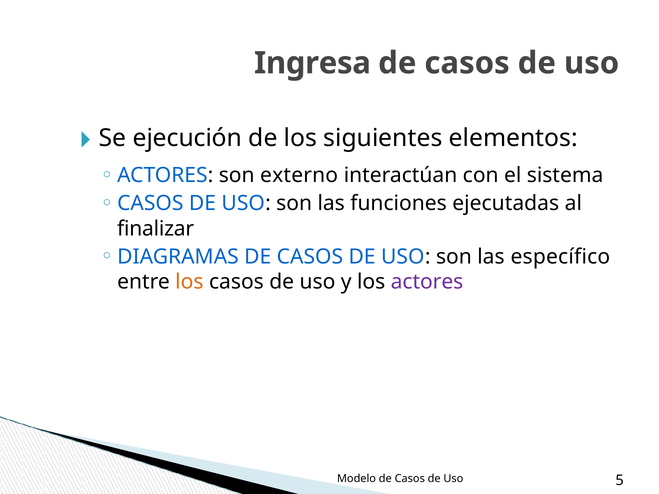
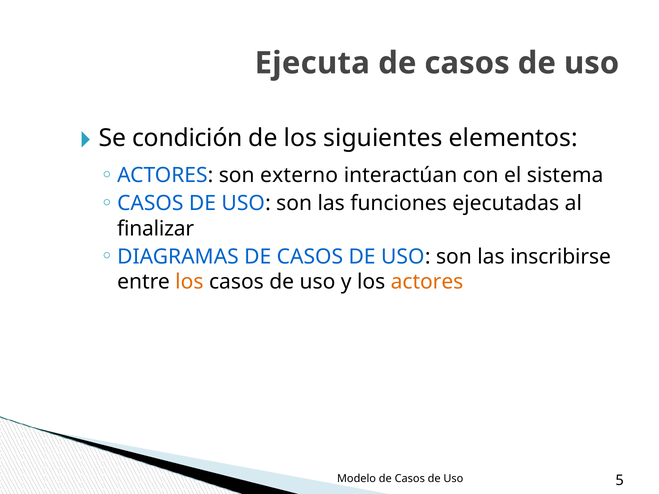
Ingresa: Ingresa -> Ejecuta
ejecución: ejecución -> condición
específico: específico -> inscribirse
actores at (427, 282) colour: purple -> orange
